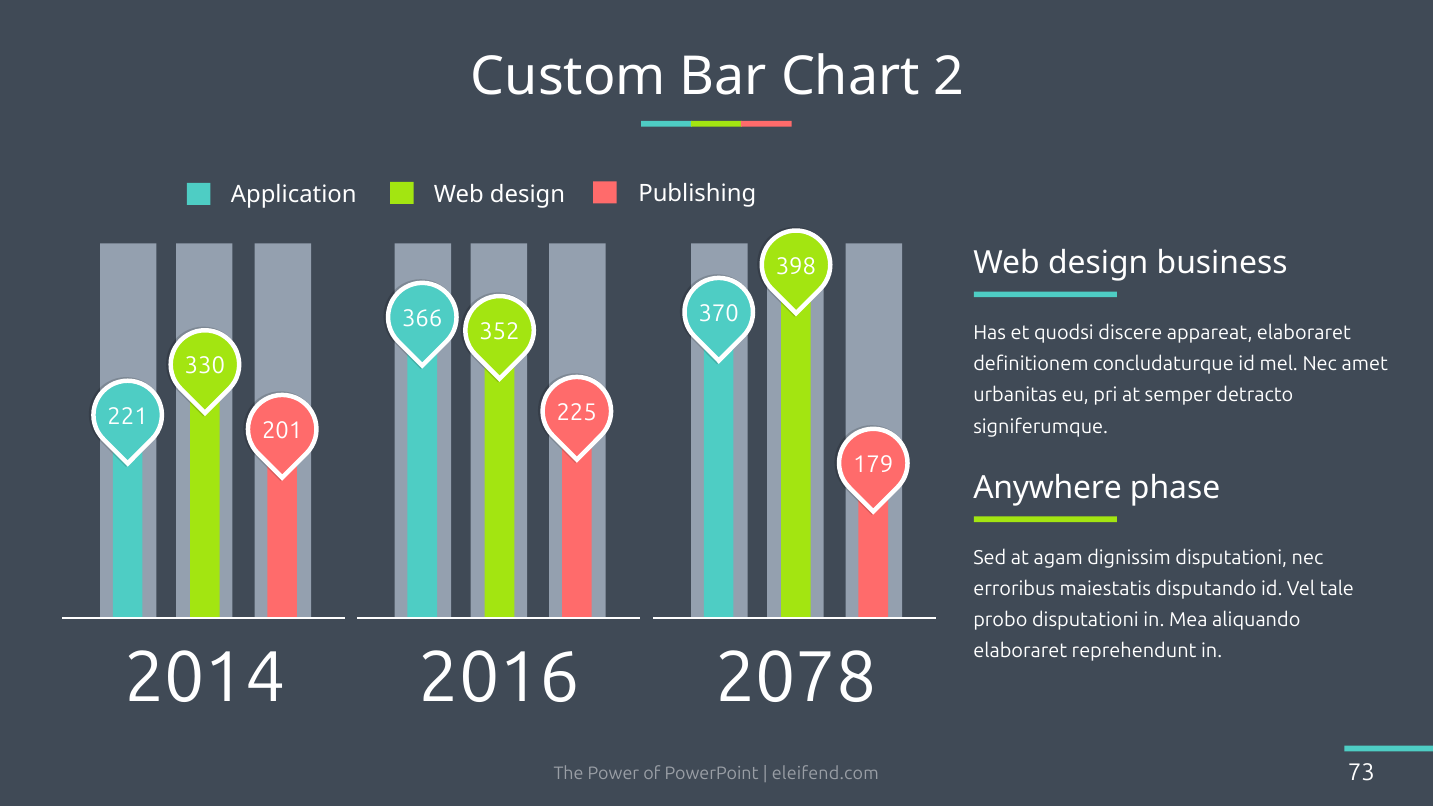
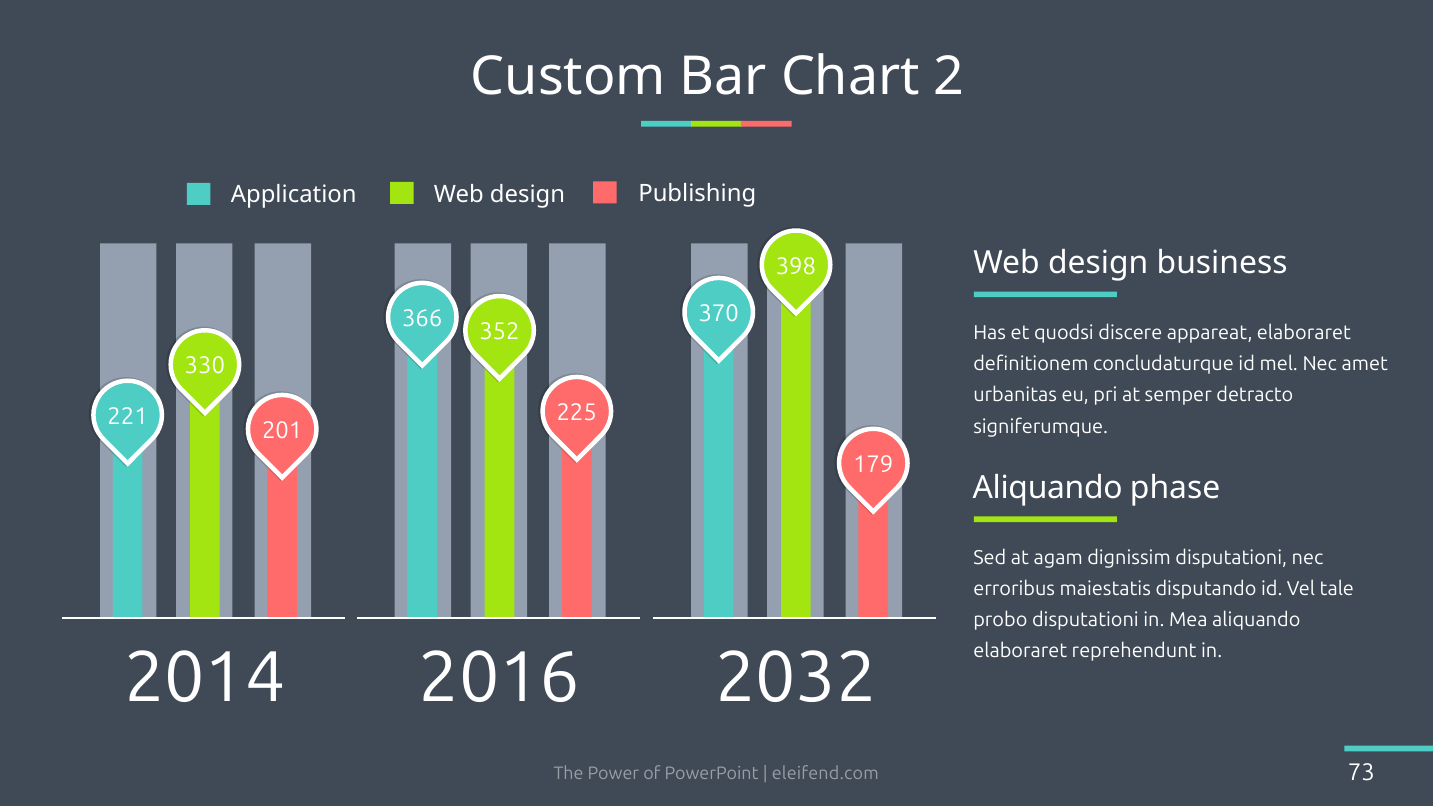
Anywhere at (1048, 488): Anywhere -> Aliquando
2078: 2078 -> 2032
